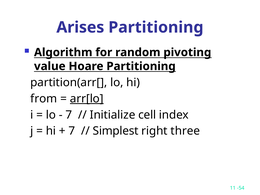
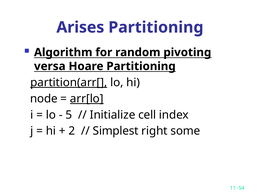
value: value -> versa
partition(arr[ underline: none -> present
from: from -> node
7 at (69, 115): 7 -> 5
7 at (72, 131): 7 -> 2
three: three -> some
